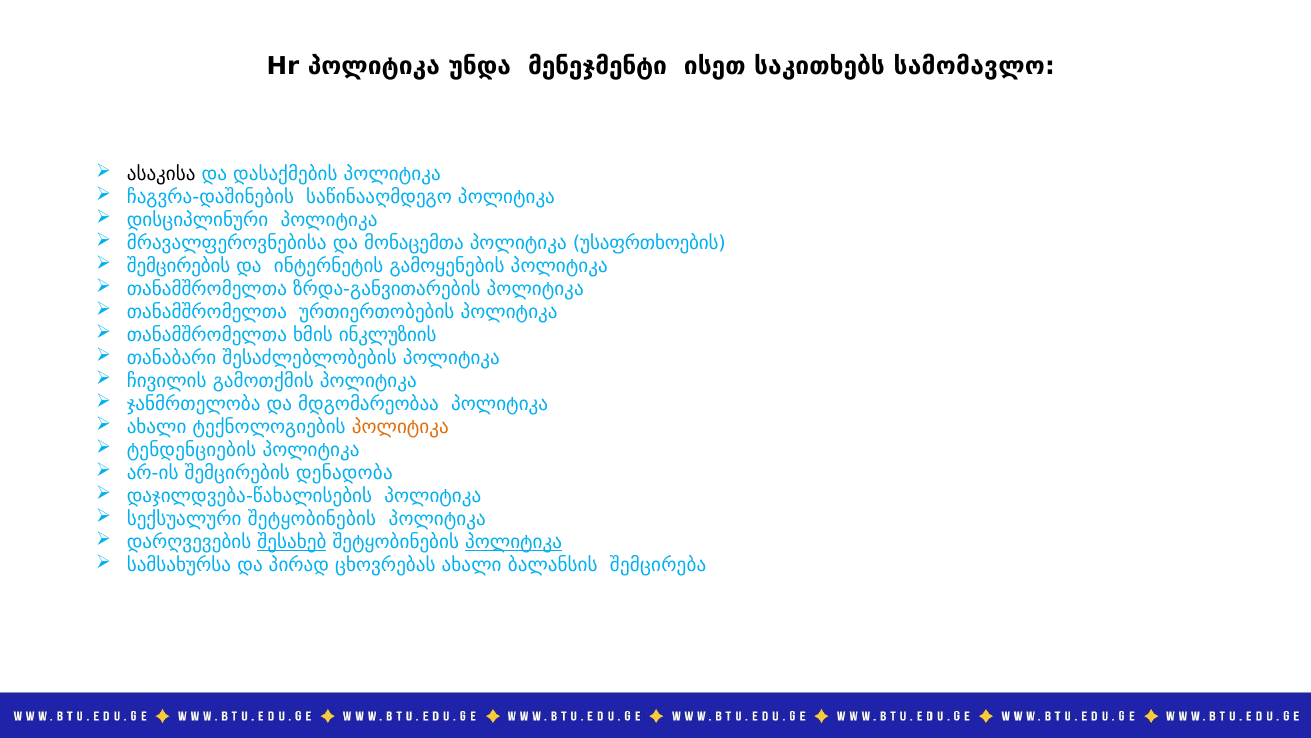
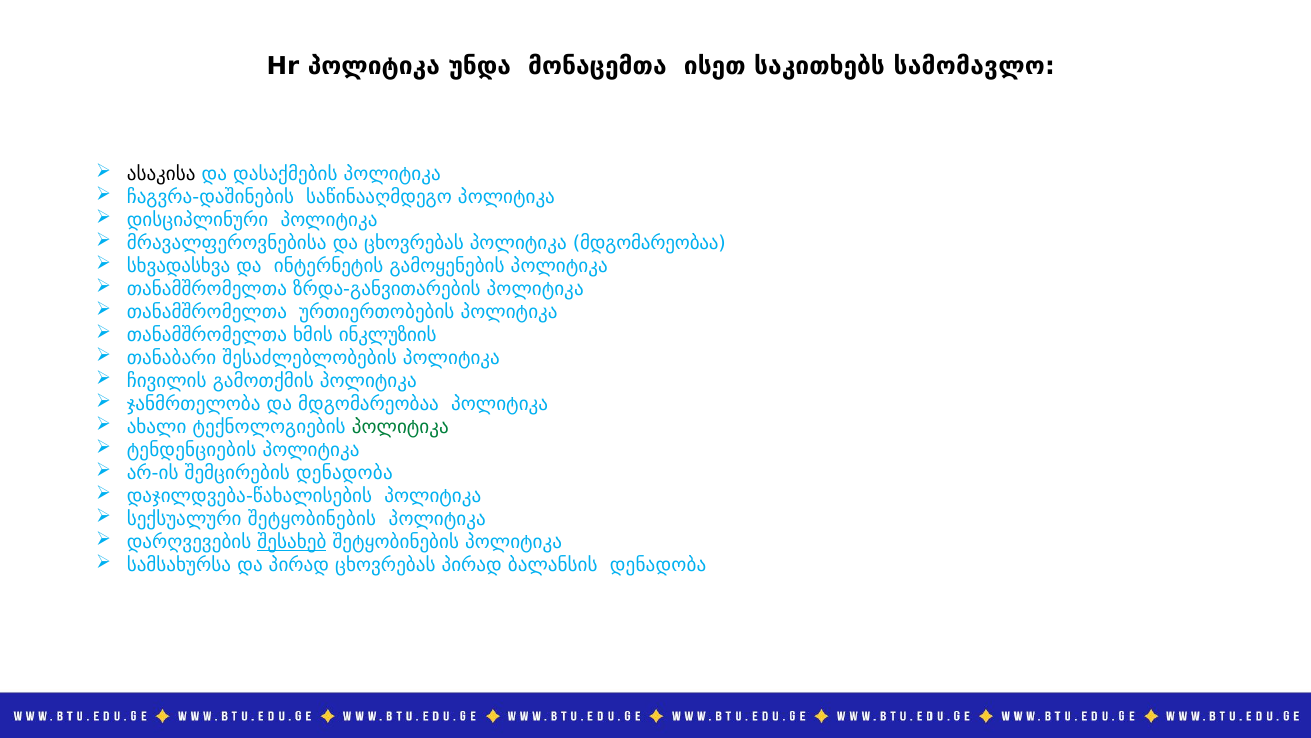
მენეჯმენტი: მენეჯმენტი -> მონაცემთა
და მონაცემთა: მონაცემთა -> ცხოვრებას
პოლიტიკა უსაფრთხოების: უსაფრთხოების -> მდგომარეობაა
შემცირების at (179, 266): შემცირების -> სხვადასხვა
პოლიტიკა at (400, 427) colour: orange -> green
პოლიტიკა at (514, 542) underline: present -> none
ცხოვრებას ახალი: ახალი -> პირად
ბალანსის შემცირება: შემცირება -> დენადობა
